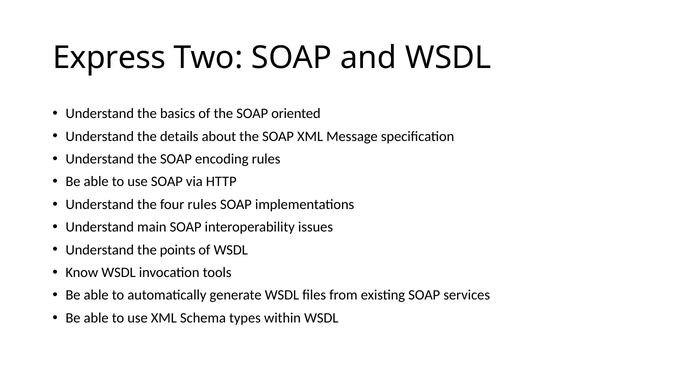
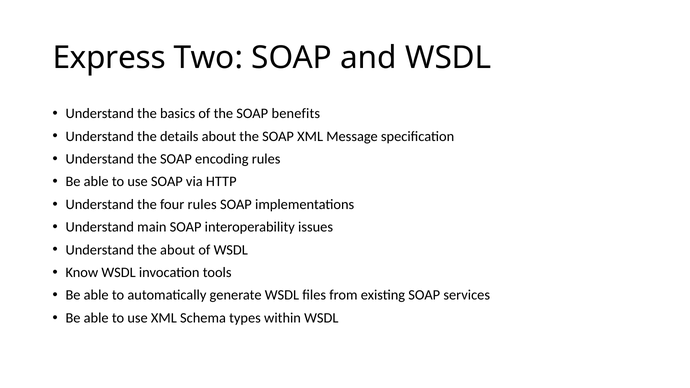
oriented: oriented -> benefits
the points: points -> about
